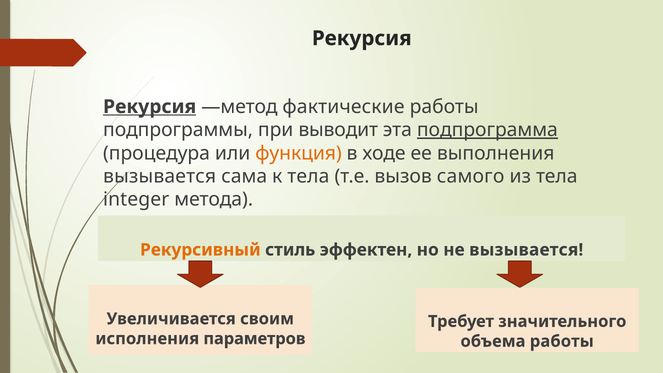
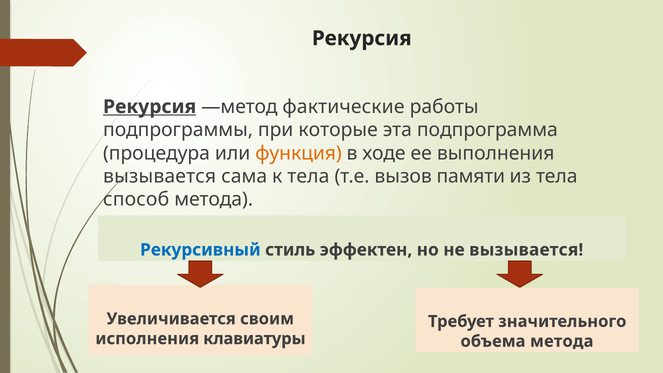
выводит: выводит -> которые
подпрограмма underline: present -> none
самого: самого -> памяти
integer: integer -> способ
Рекурсивный colour: orange -> blue
параметров: параметров -> клавиатуры
объема работы: работы -> метода
